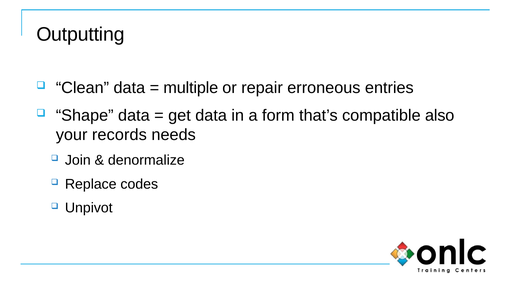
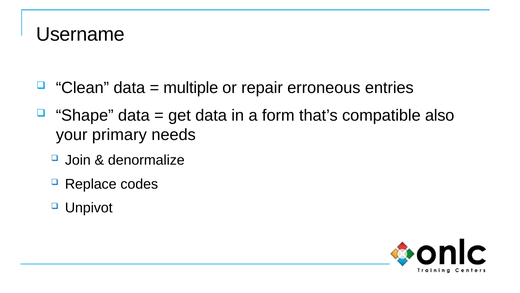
Outputting: Outputting -> Username
records: records -> primary
